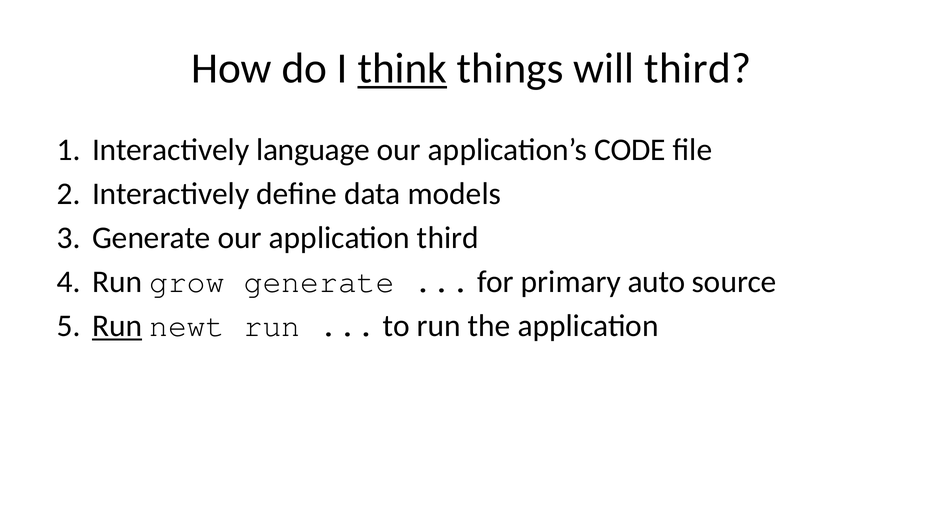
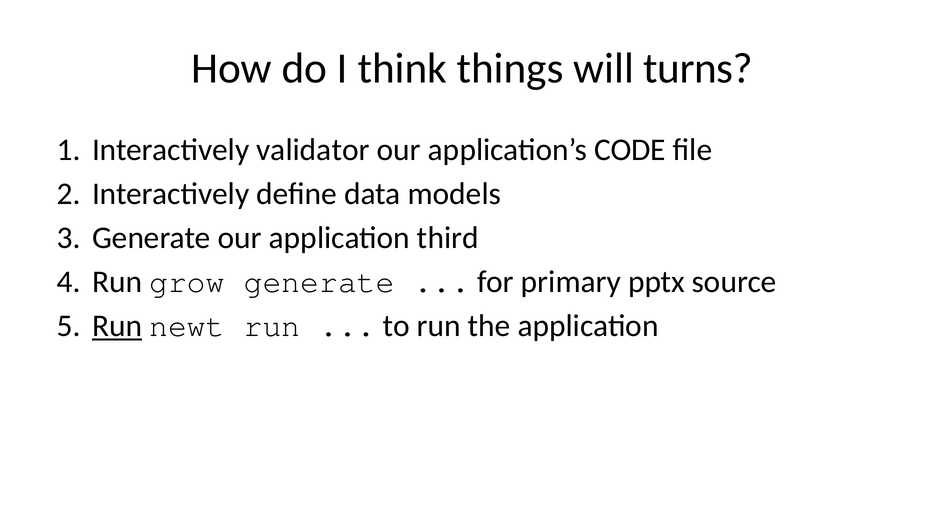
think underline: present -> none
will third: third -> turns
language: language -> validator
auto: auto -> pptx
